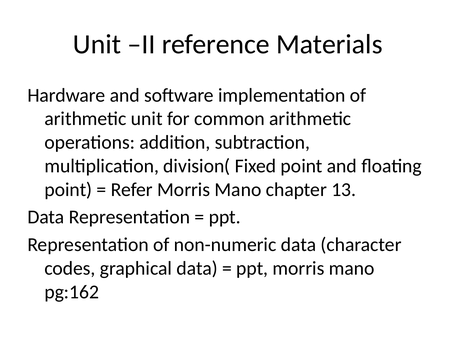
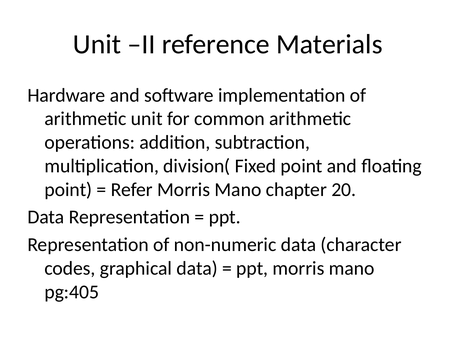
13: 13 -> 20
pg:162: pg:162 -> pg:405
